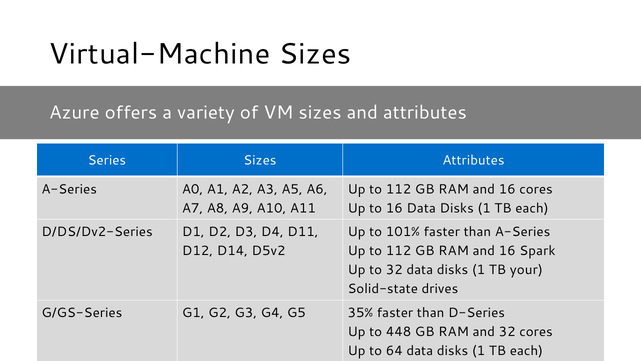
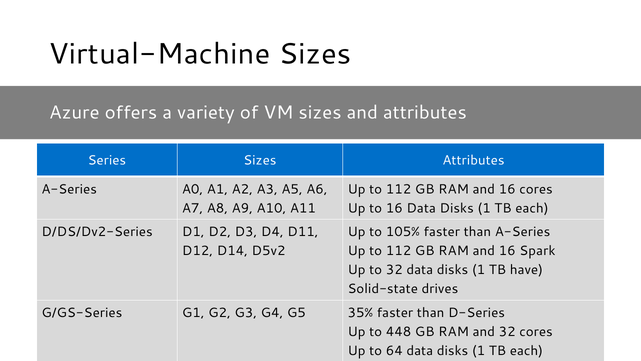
101%: 101% -> 105%
your: your -> have
